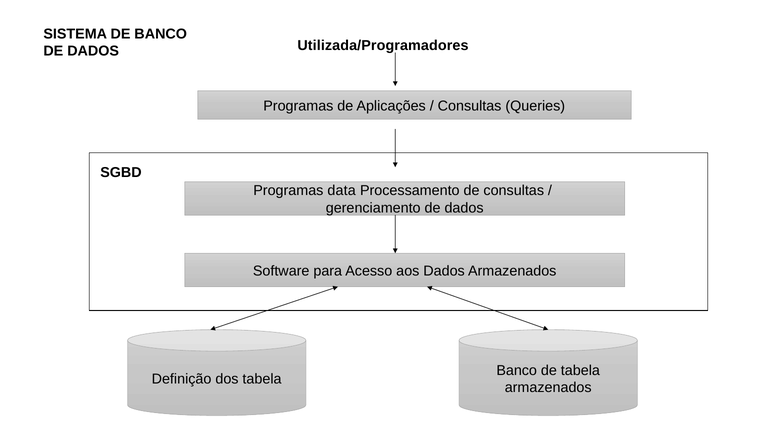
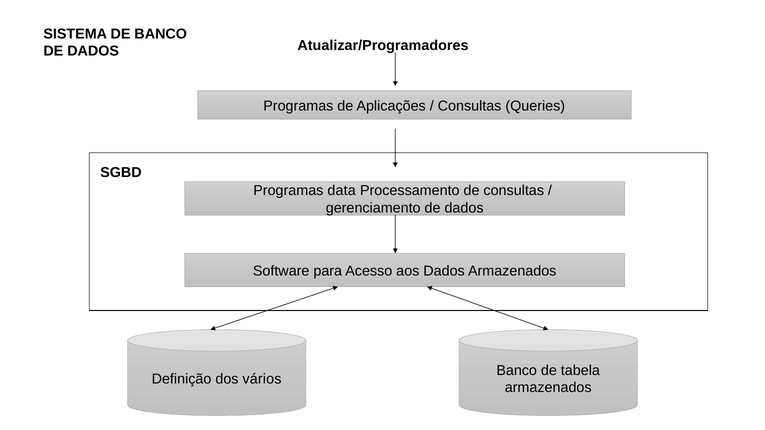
Utilizada/Programadores: Utilizada/Programadores -> Atualizar/Programadores
dos tabela: tabela -> vários
